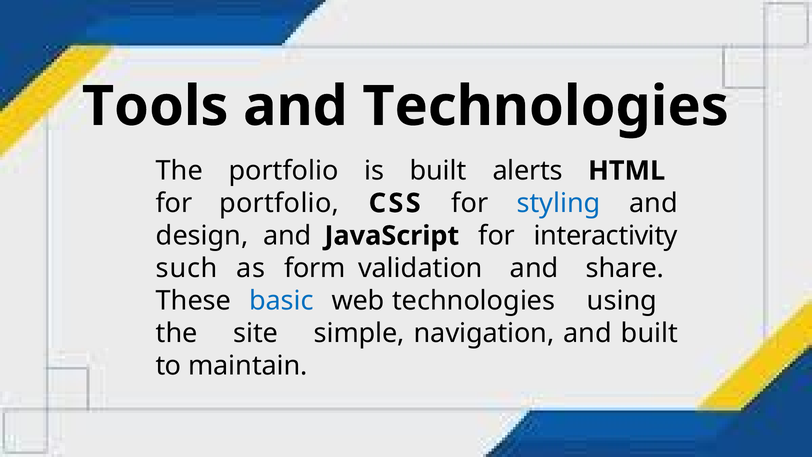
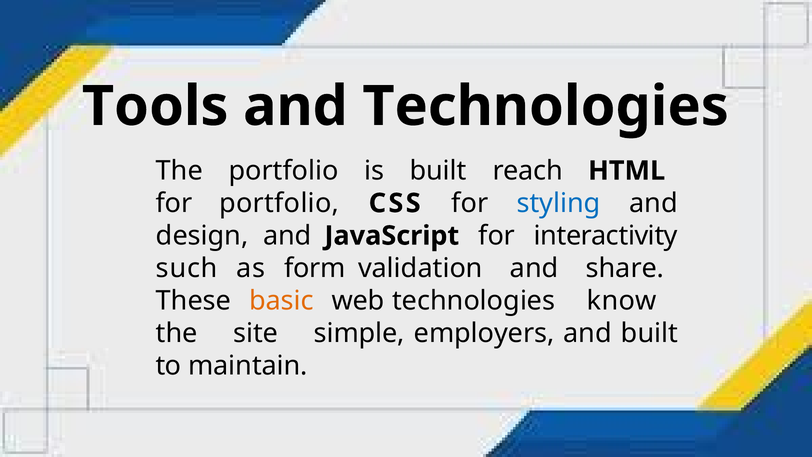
alerts: alerts -> reach
basic colour: blue -> orange
using: using -> know
navigation: navigation -> employers
